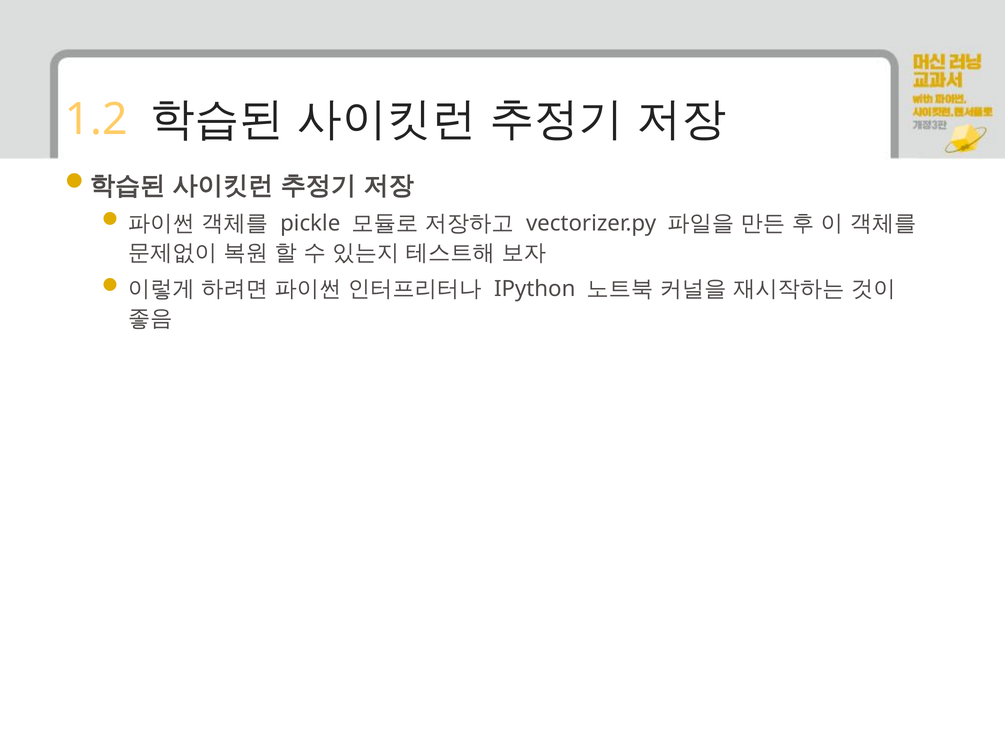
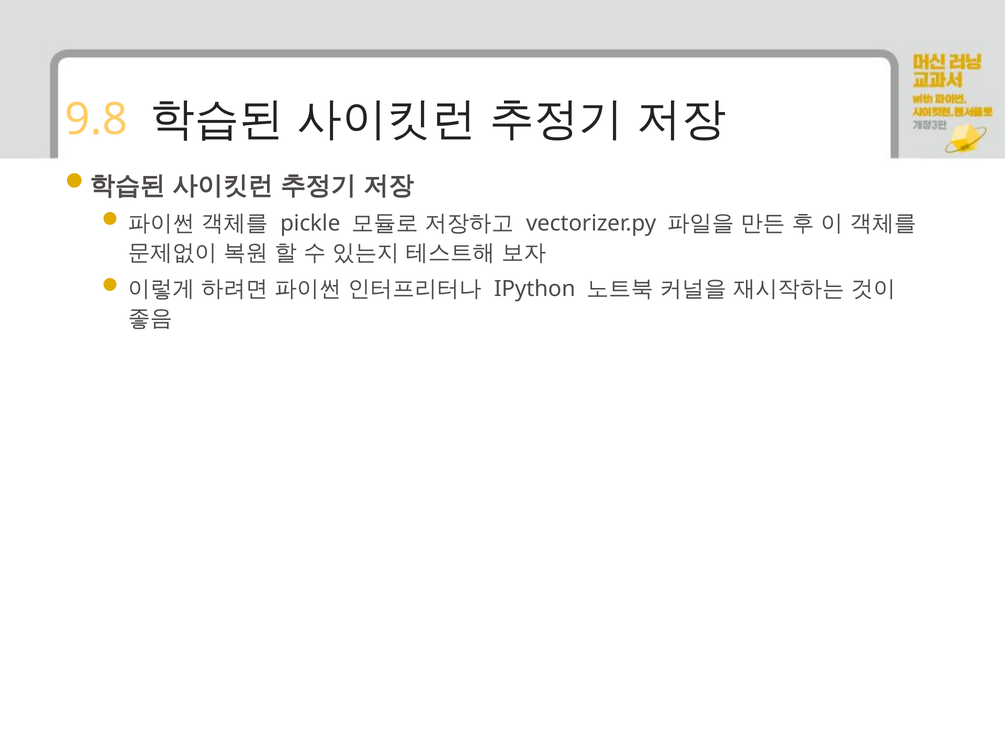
1.2: 1.2 -> 9.8
